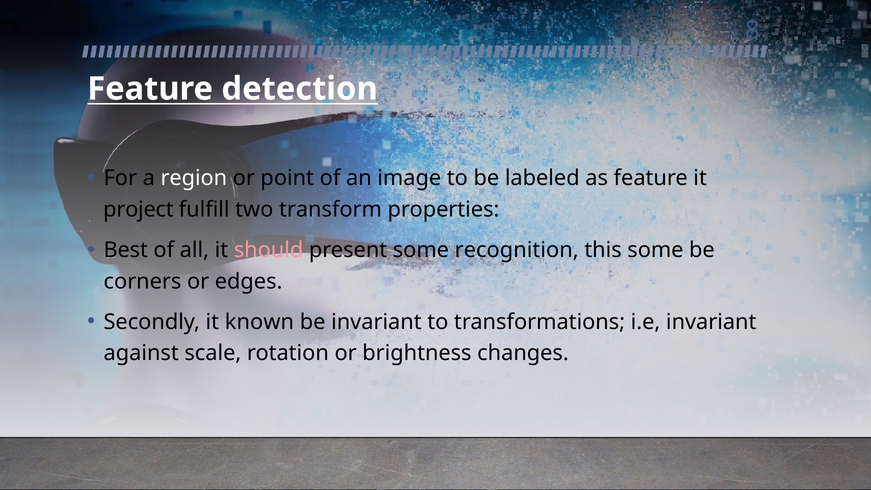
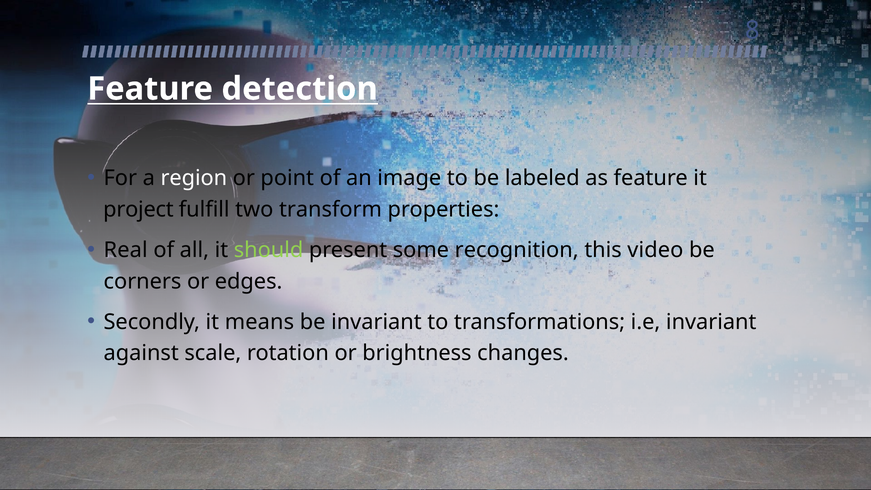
Best: Best -> Real
should colour: pink -> light green
this some: some -> video
known: known -> means
